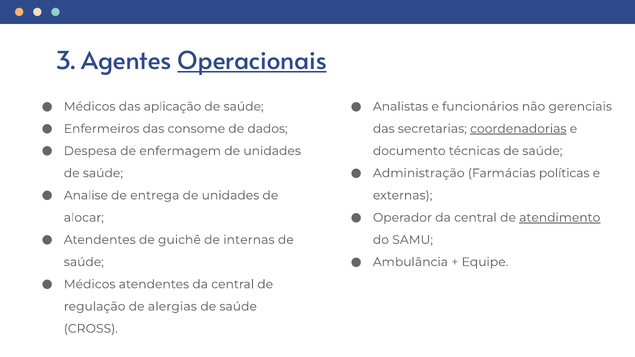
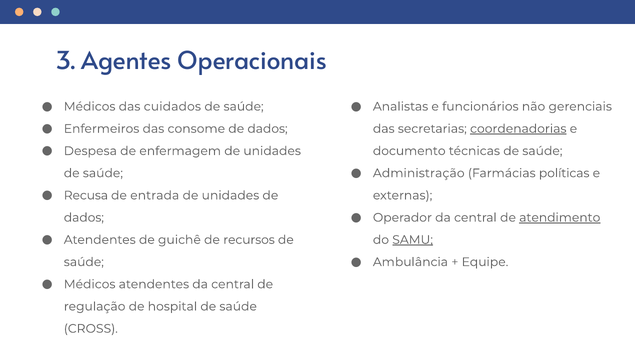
Operacionais underline: present -> none
aplicação: aplicação -> cuidados
Analise: Analise -> Recusa
entrega: entrega -> entrada
alocar at (84, 218): alocar -> dados
internas: internas -> recursos
SAMU underline: none -> present
alergias: alergias -> hospital
